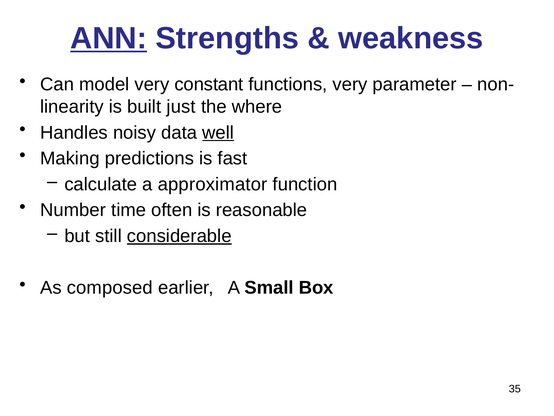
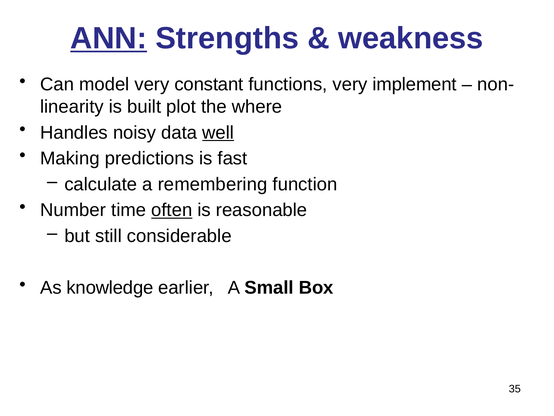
parameter: parameter -> implement
just: just -> plot
approximator: approximator -> remembering
often underline: none -> present
considerable underline: present -> none
composed: composed -> knowledge
